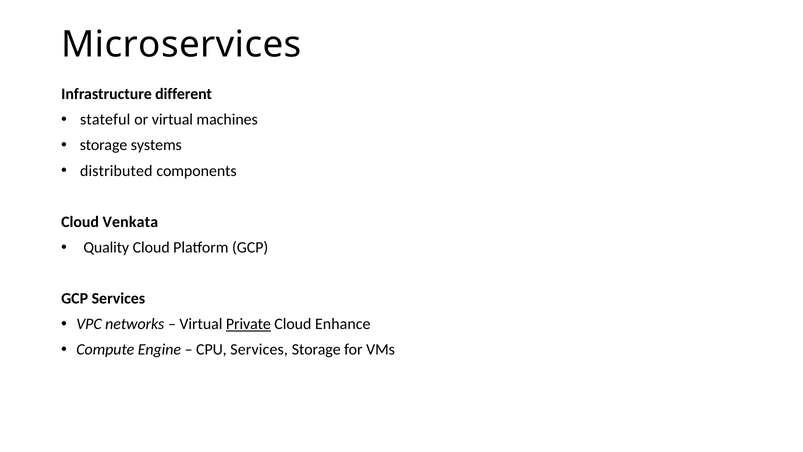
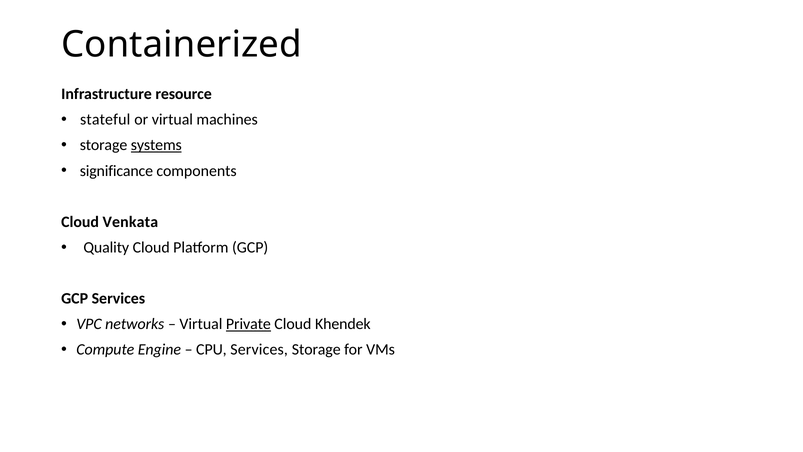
Microservices: Microservices -> Containerized
different: different -> resource
systems underline: none -> present
distributed: distributed -> significance
Enhance: Enhance -> Khendek
